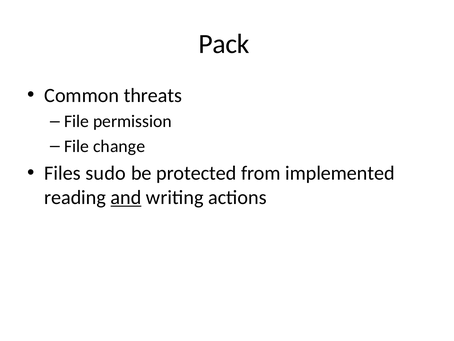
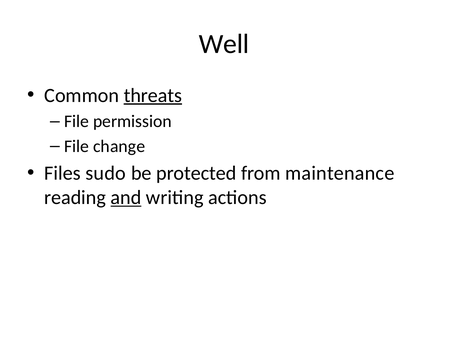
Pack: Pack -> Well
threats underline: none -> present
implemented: implemented -> maintenance
